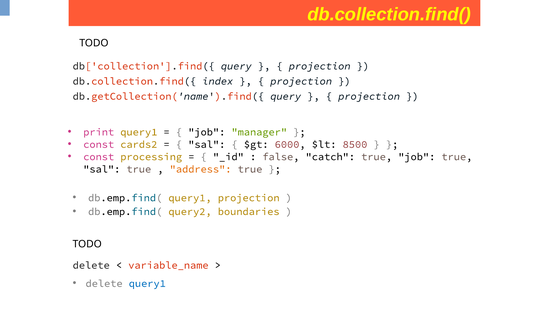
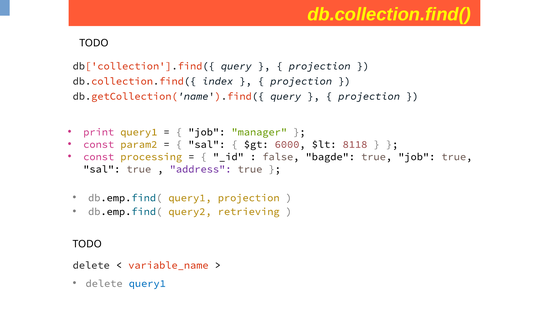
cards2: cards2 -> param2
8500: 8500 -> 8118
catch: catch -> bagde
address colour: orange -> purple
boundaries: boundaries -> retrieving
